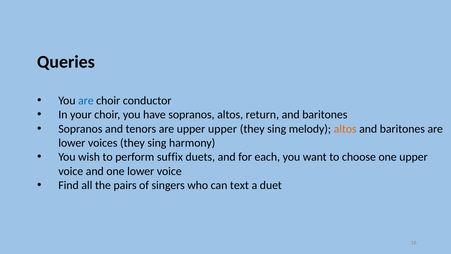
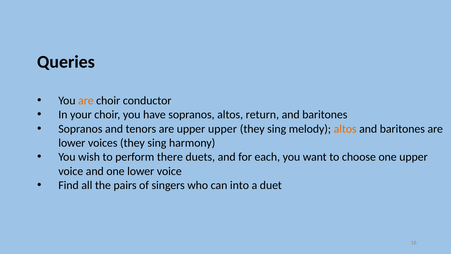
are at (86, 100) colour: blue -> orange
suffix: suffix -> there
text: text -> into
